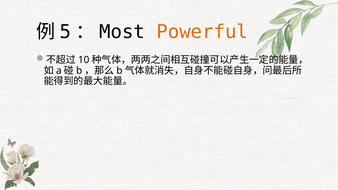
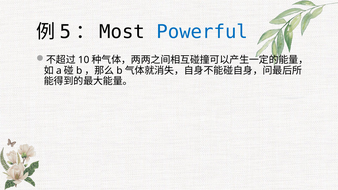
Powerful colour: orange -> blue
